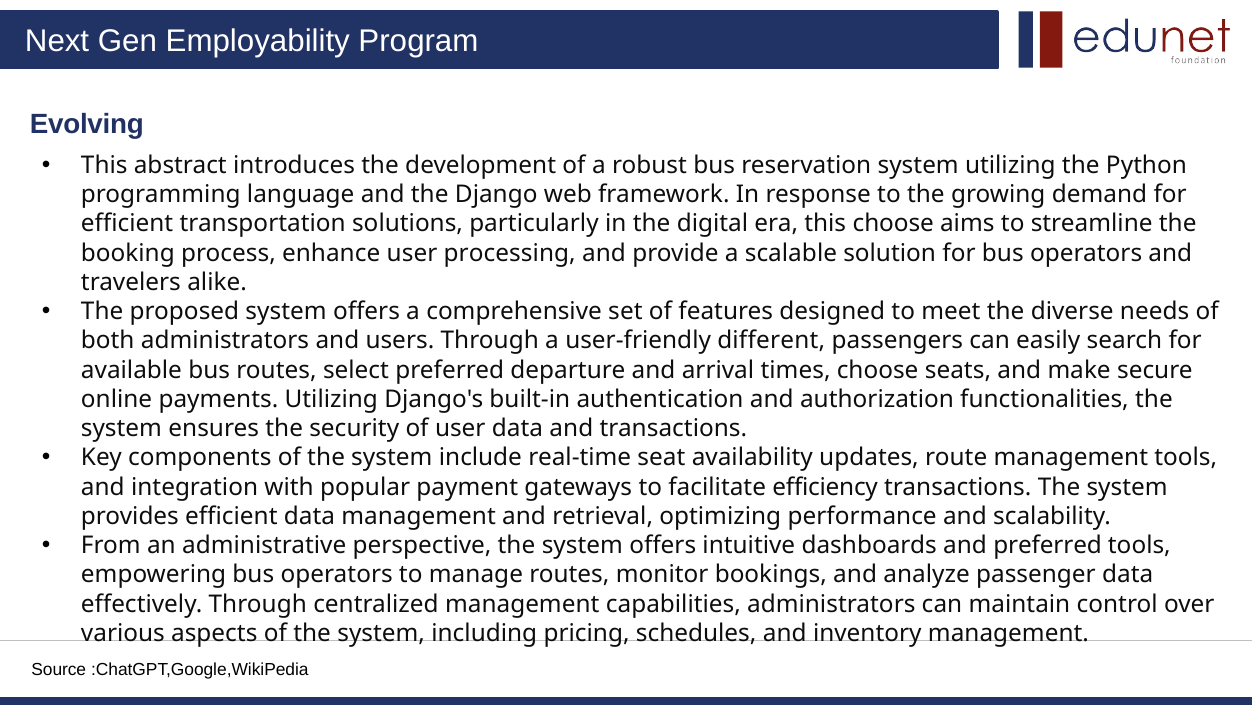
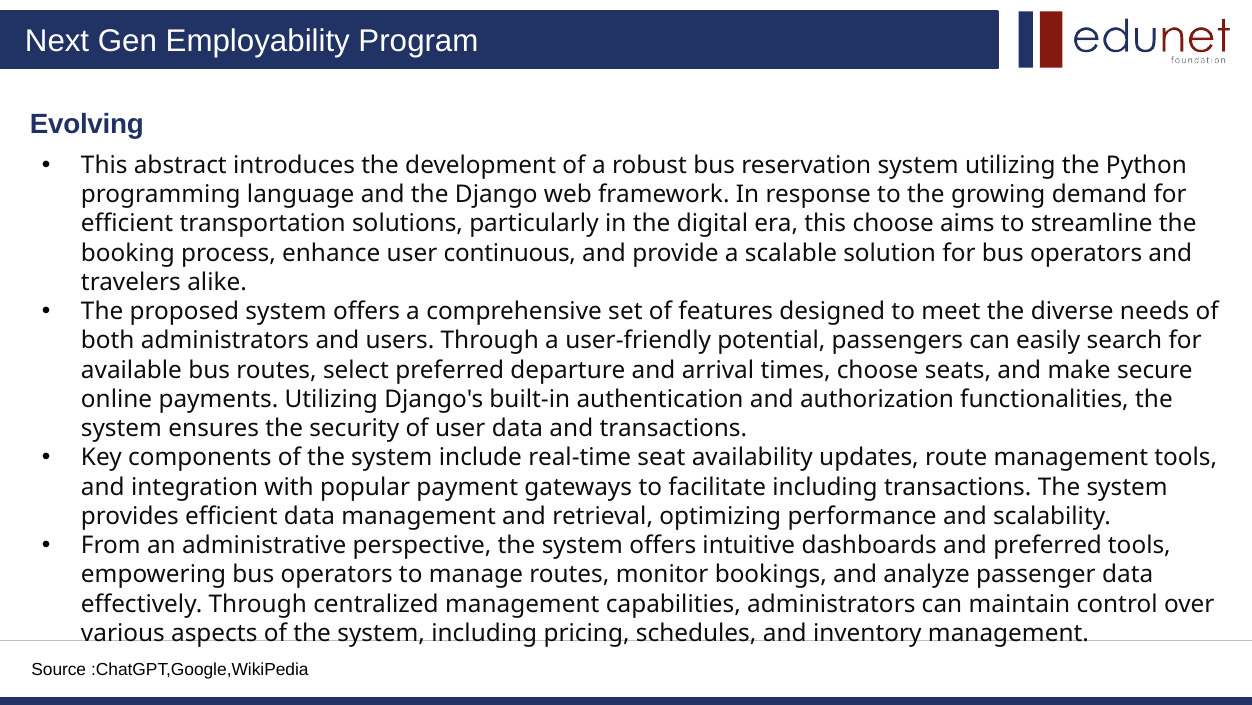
processing: processing -> continuous
different: different -> potential
facilitate efficiency: efficiency -> including
